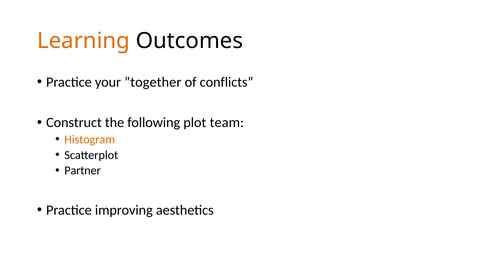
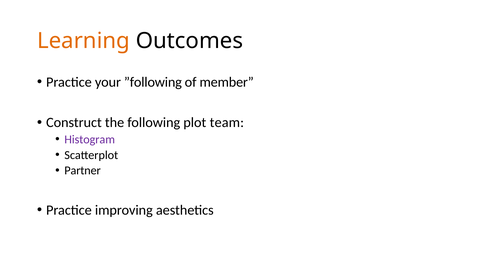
”together: ”together -> ”following
conflicts: conflicts -> member
Histogram colour: orange -> purple
